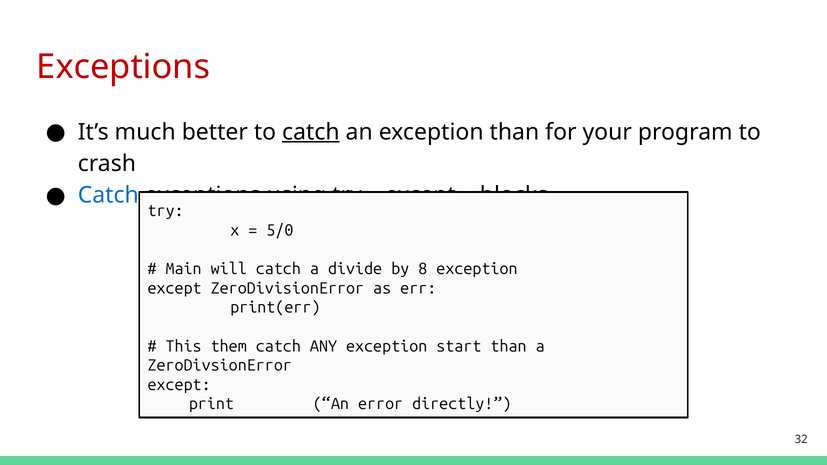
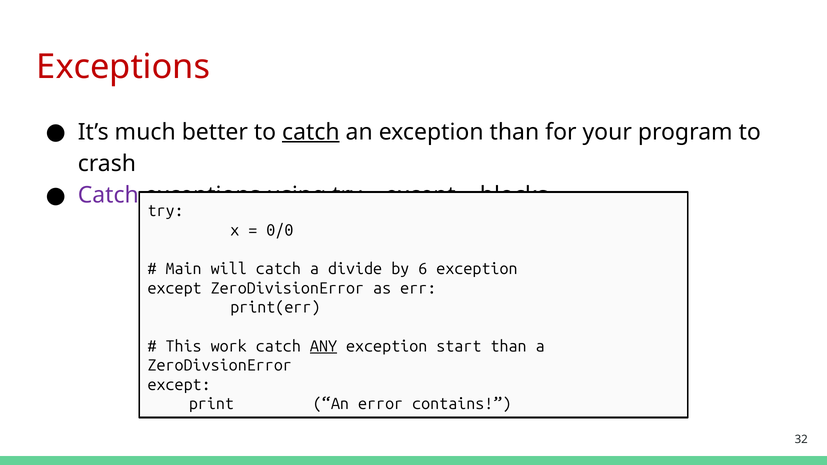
Catch at (108, 195) colour: blue -> purple
5/0: 5/0 -> 0/0
8: 8 -> 6
them: them -> work
ANY underline: none -> present
directly: directly -> contains
